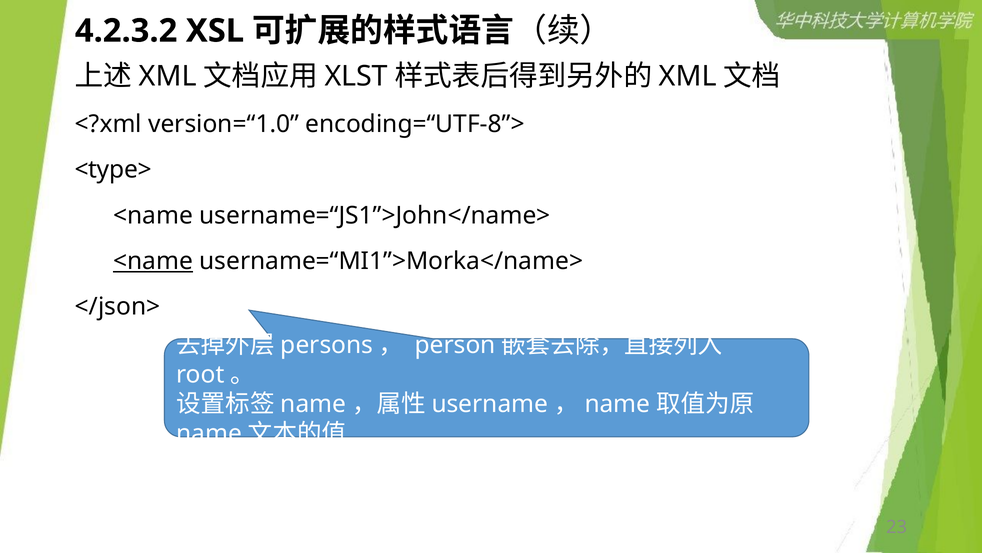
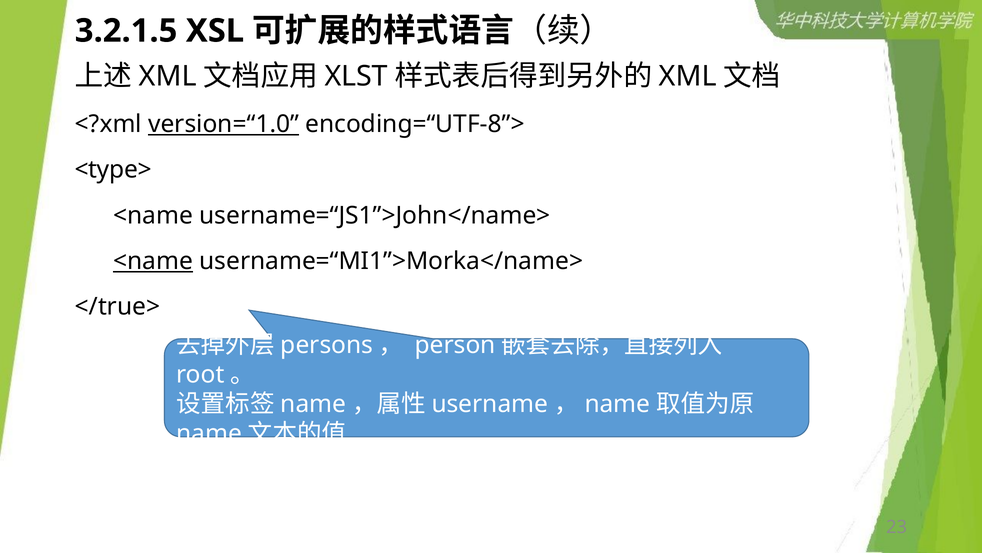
4.2.3.2: 4.2.3.2 -> 3.2.1.5
version=“1.0 underline: none -> present
</json>: </json> -> </true>
